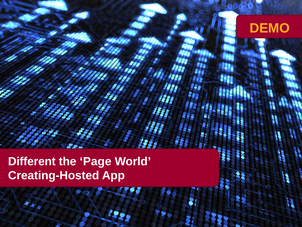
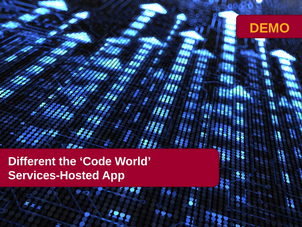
Page: Page -> Code
Creating-Hosted: Creating-Hosted -> Services-Hosted
